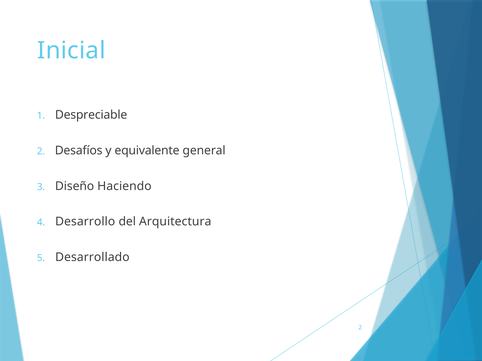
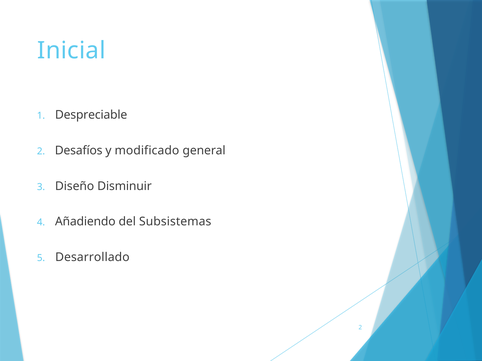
equivalente: equivalente -> modificado
Haciendo: Haciendo -> Disminuir
Desarrollo: Desarrollo -> Añadiendo
Arquitectura: Arquitectura -> Subsistemas
